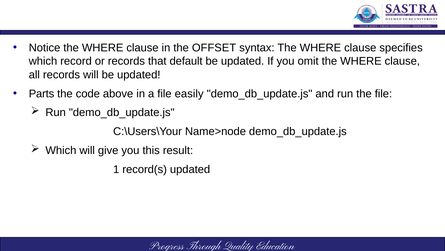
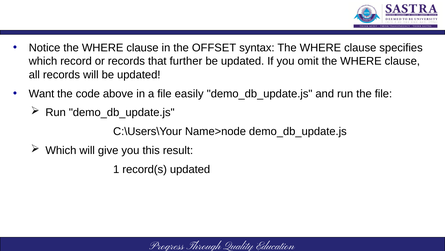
default: default -> further
Parts: Parts -> Want
